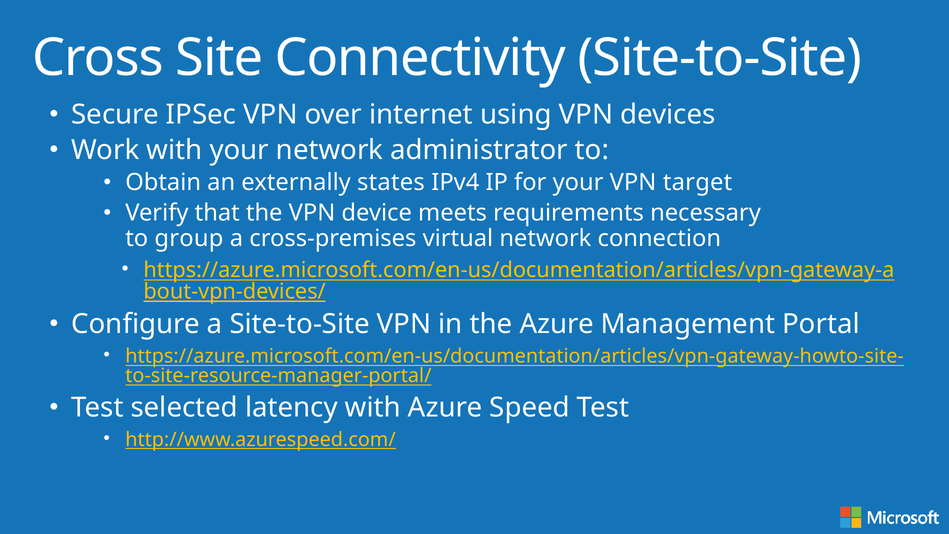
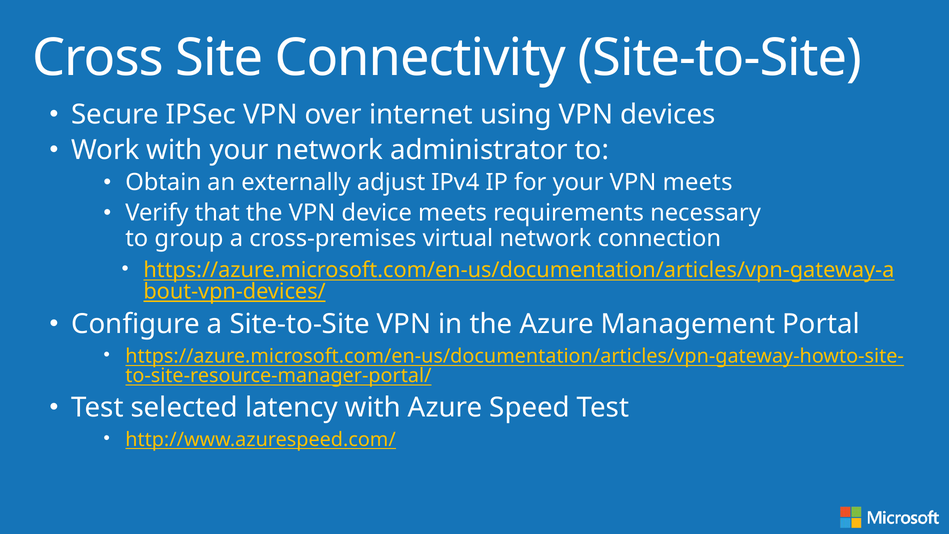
states: states -> adjust
VPN target: target -> meets
